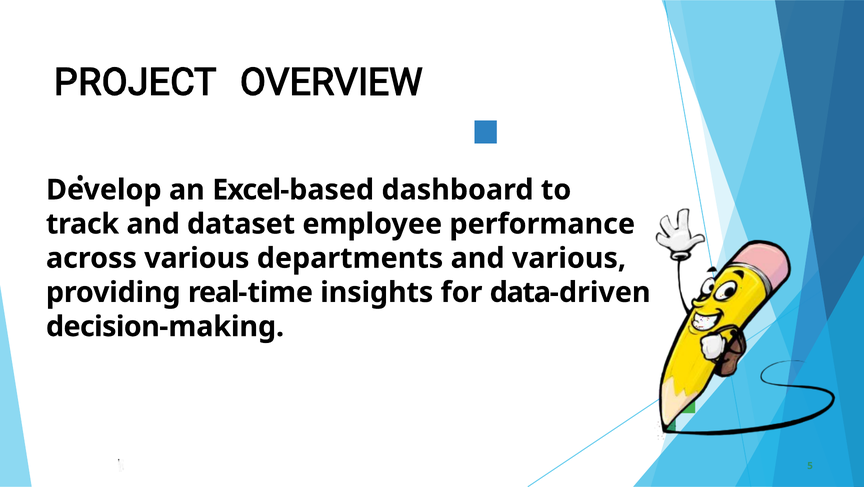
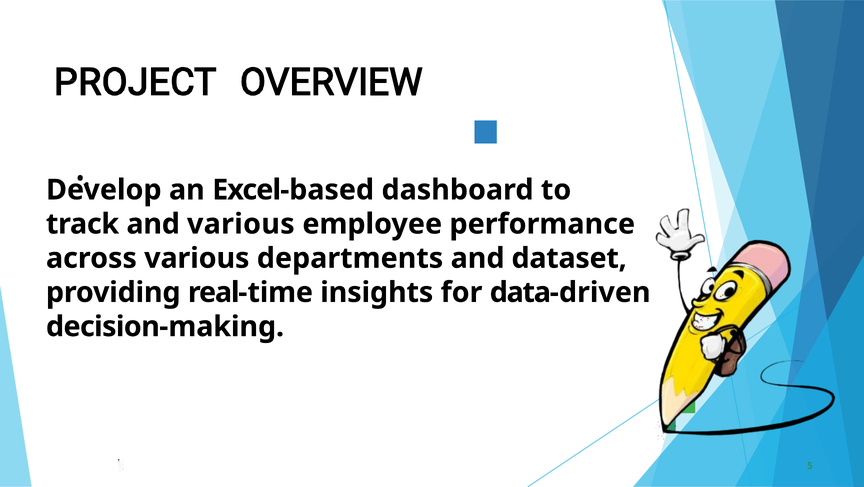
and dataset: dataset -> various
and various: various -> dataset
